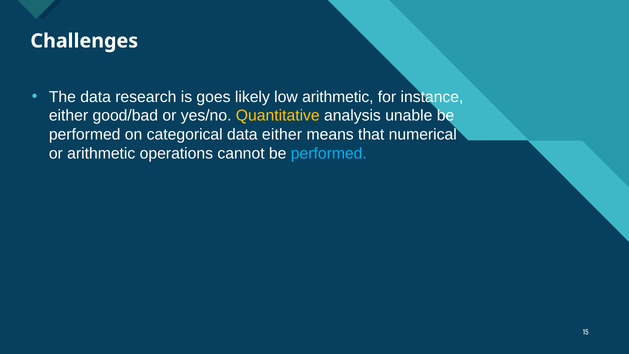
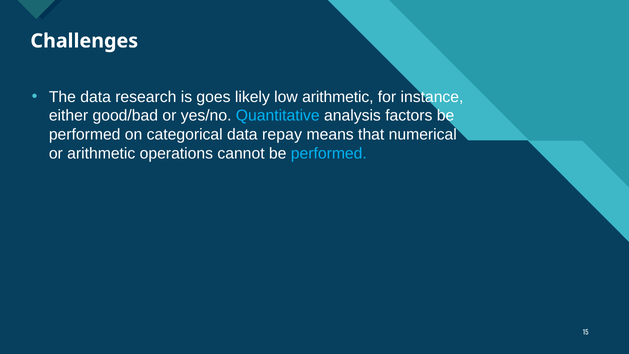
Quantitative colour: yellow -> light blue
unable: unable -> factors
data either: either -> repay
